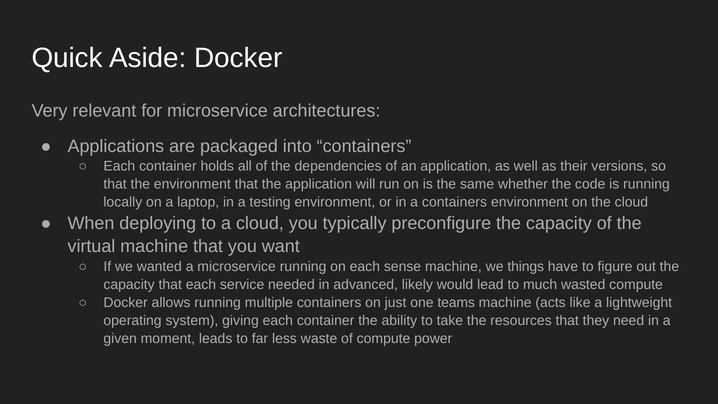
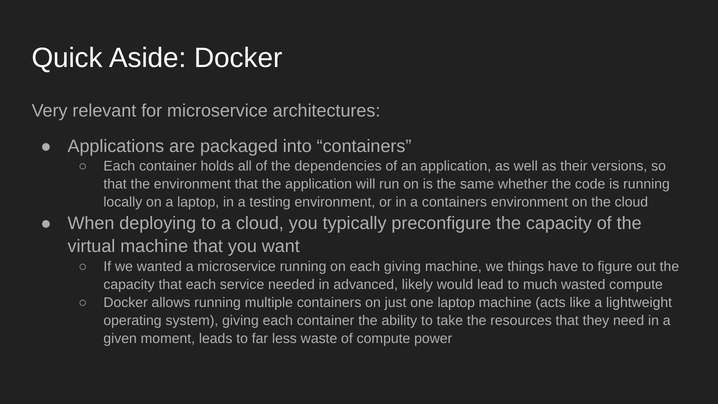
each sense: sense -> giving
one teams: teams -> laptop
